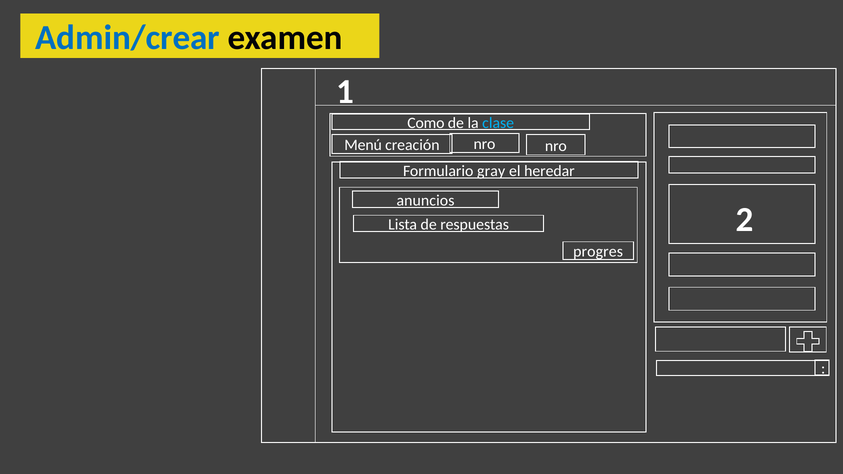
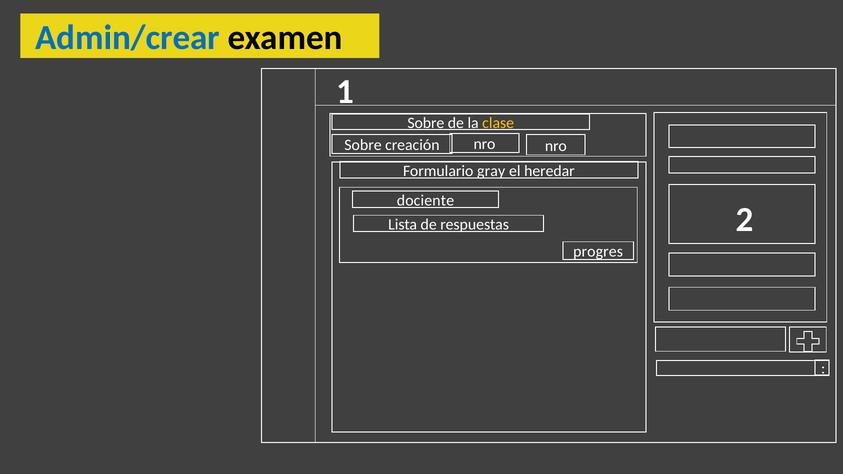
Como at (426, 123): Como -> Sobre
clase colour: light blue -> yellow
Menú at (363, 145): Menú -> Sobre
anuncios: anuncios -> dociente
